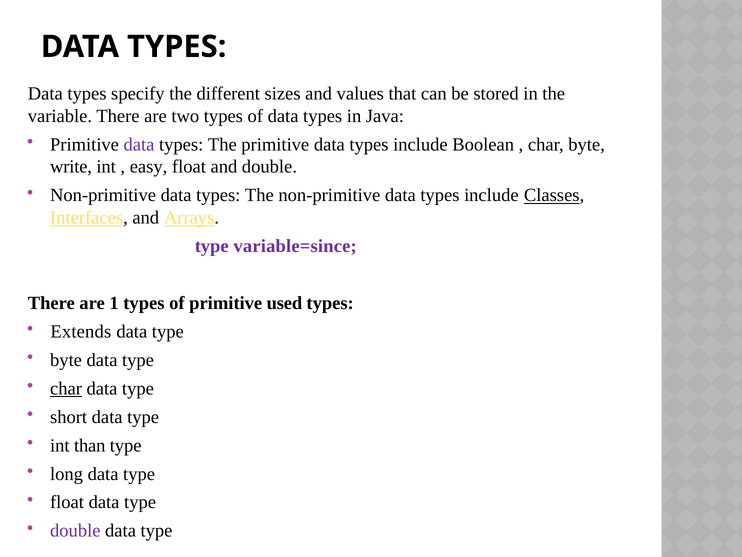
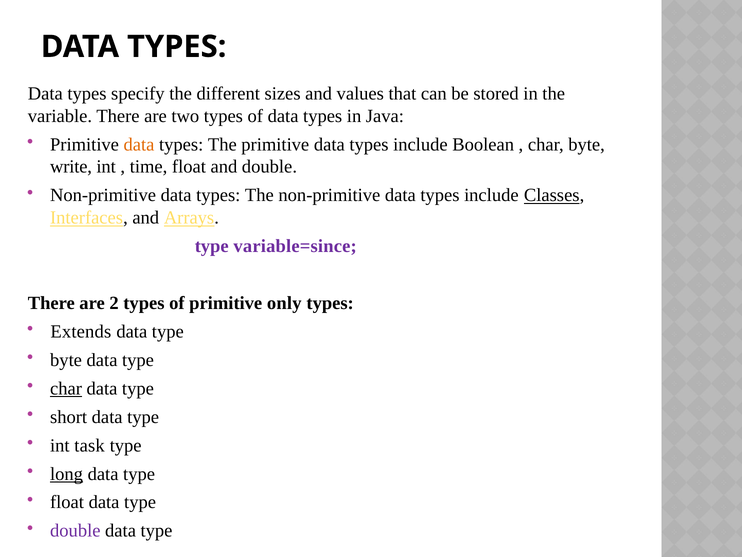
data at (139, 144) colour: purple -> orange
easy: easy -> time
1: 1 -> 2
used: used -> only
than: than -> task
long underline: none -> present
